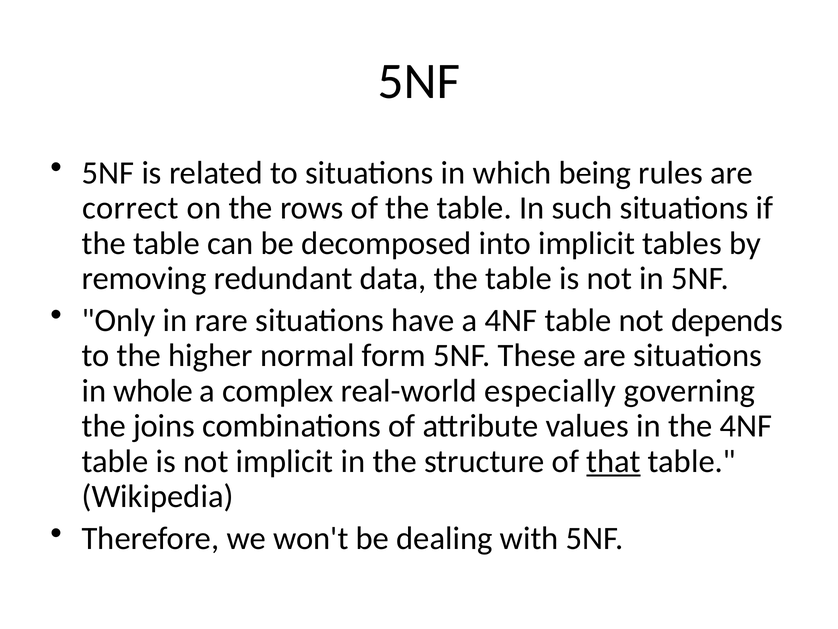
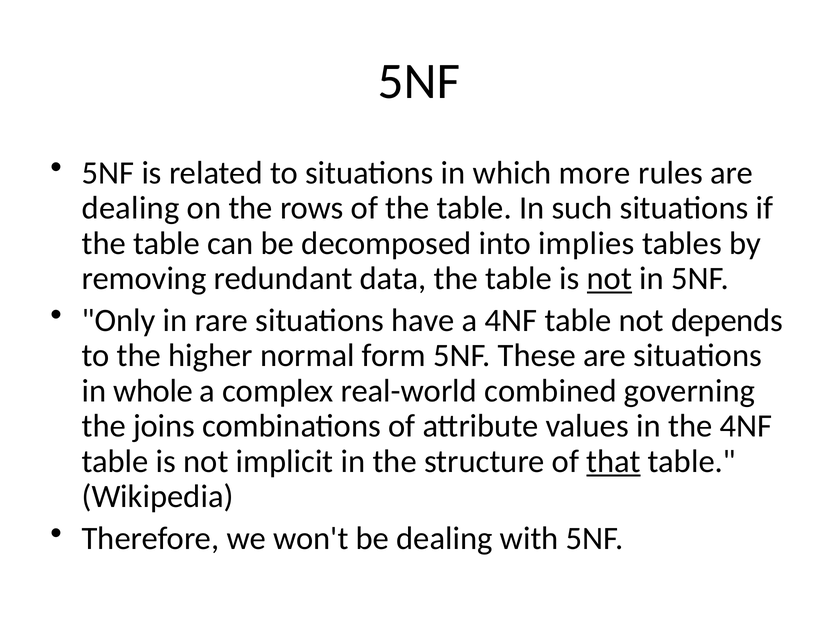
being: being -> more
correct at (131, 208): correct -> dealing
into implicit: implicit -> implies
not at (609, 278) underline: none -> present
especially: especially -> combined
